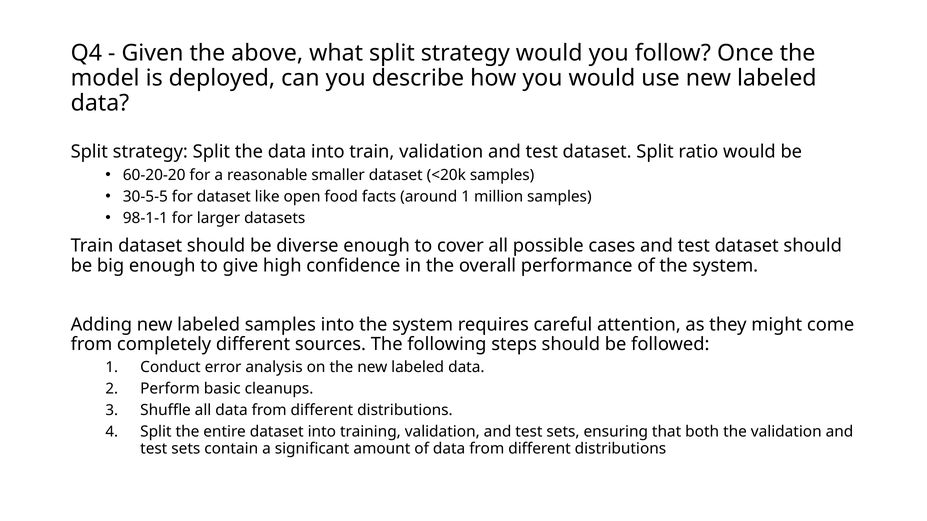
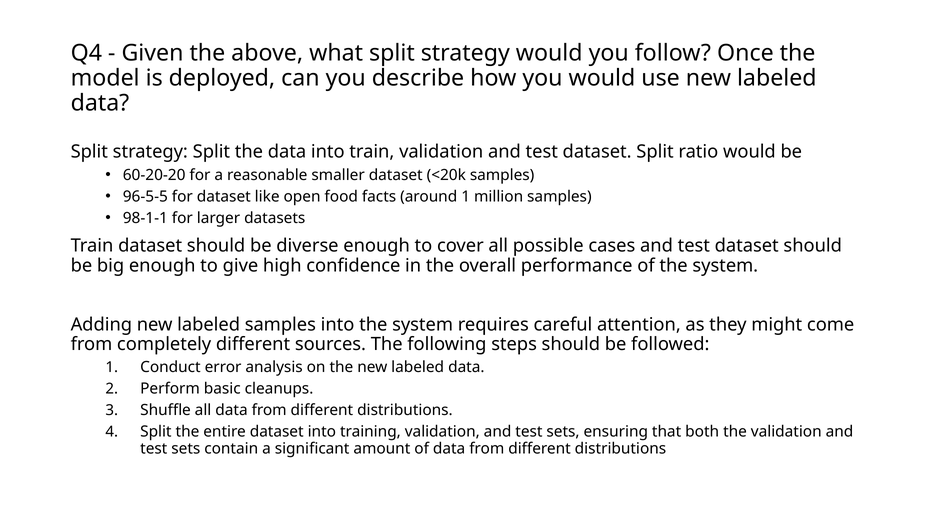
30-5-5: 30-5-5 -> 96-5-5
